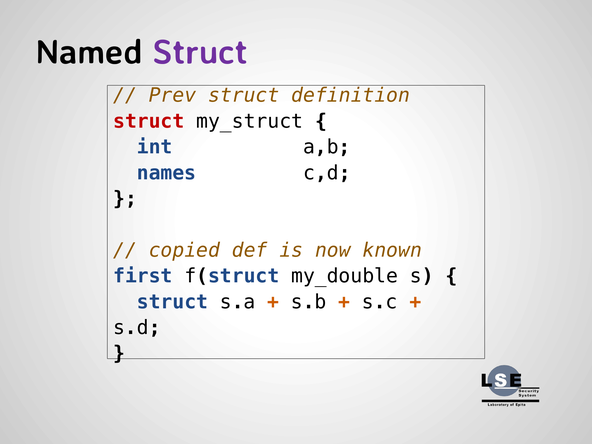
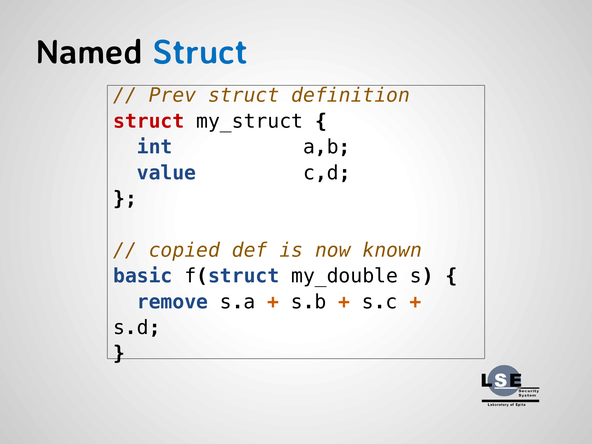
Struct at (200, 52) colour: purple -> blue
names: names -> value
first: first -> basic
struct at (172, 302): struct -> remove
